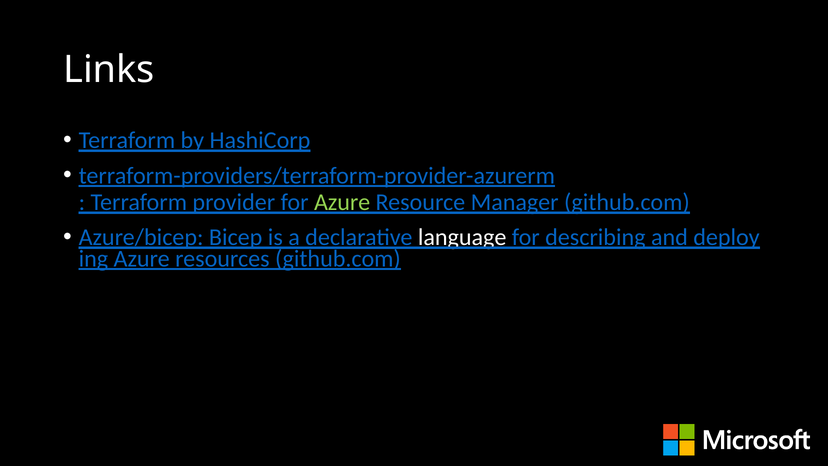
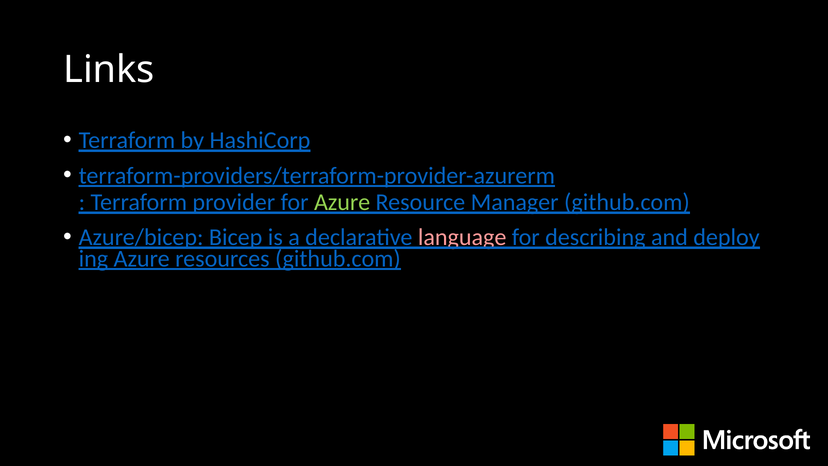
language colour: white -> pink
